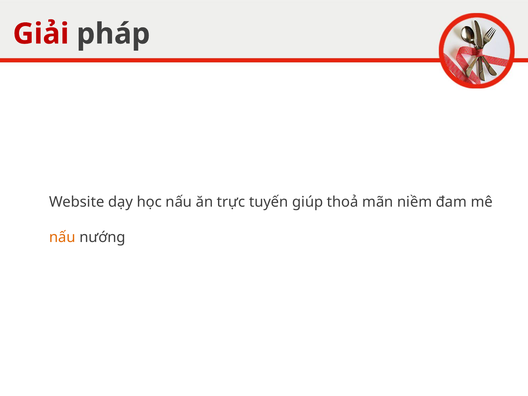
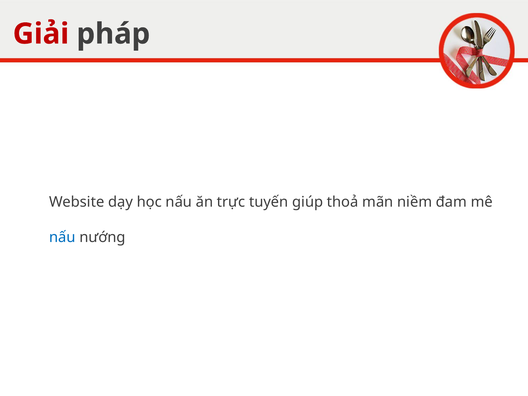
nấu at (62, 237) colour: orange -> blue
